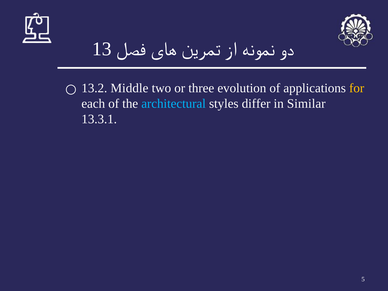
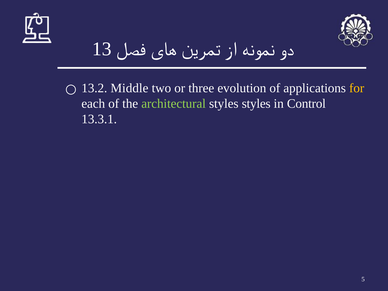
architectural colour: light blue -> light green
styles differ: differ -> styles
Similar: Similar -> Control
